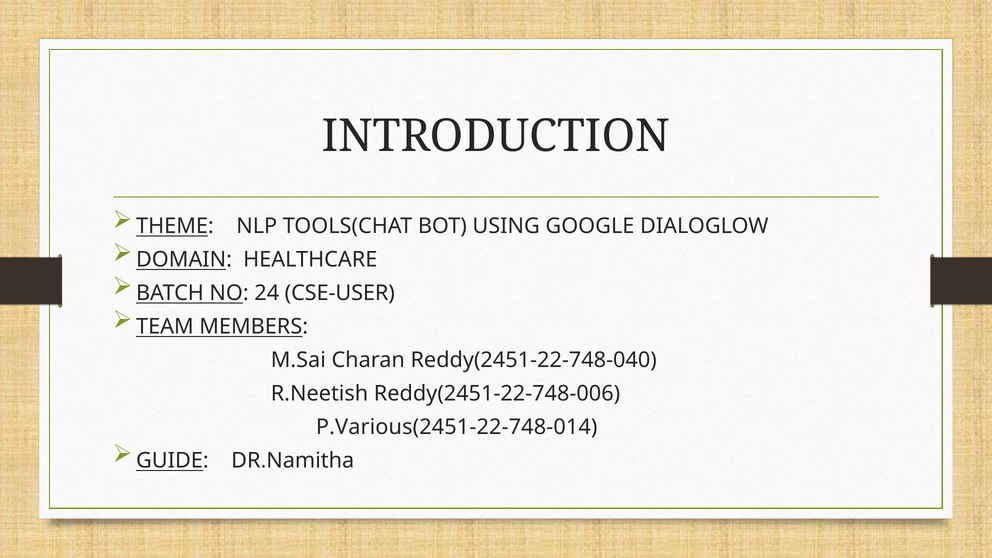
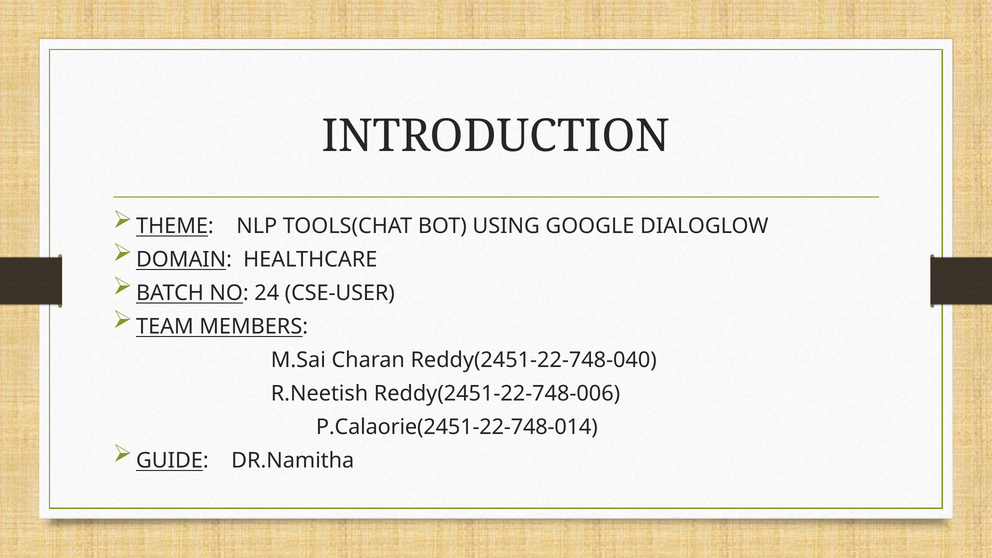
P.Various(2451-22-748-014: P.Various(2451-22-748-014 -> P.Calaorie(2451-22-748-014
